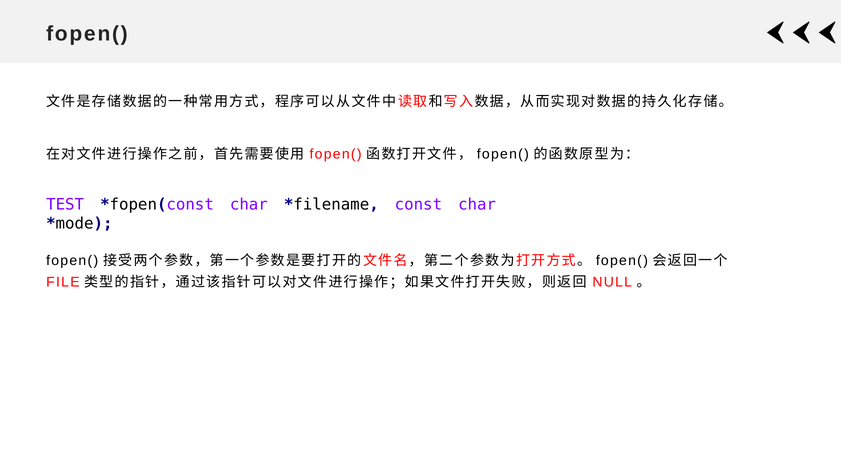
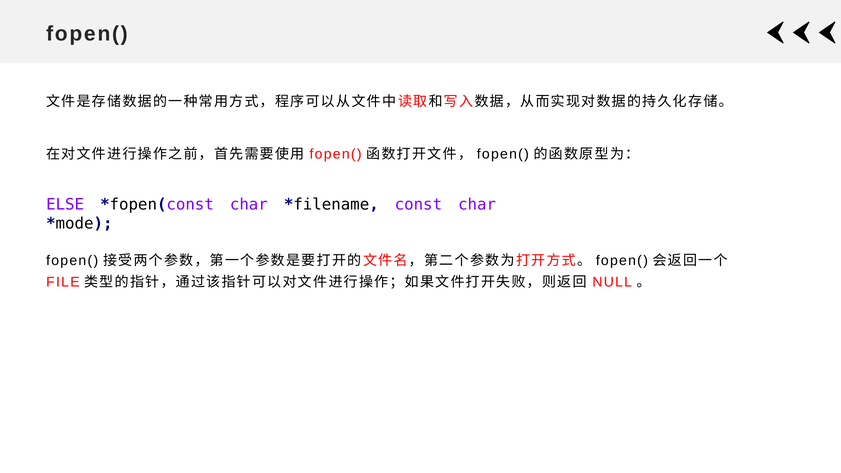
TEST: TEST -> ELSE
